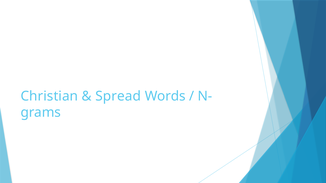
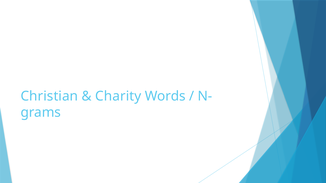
Spread: Spread -> Charity
